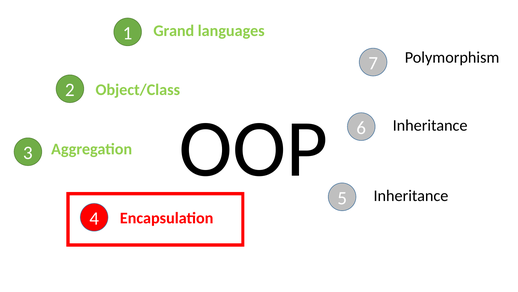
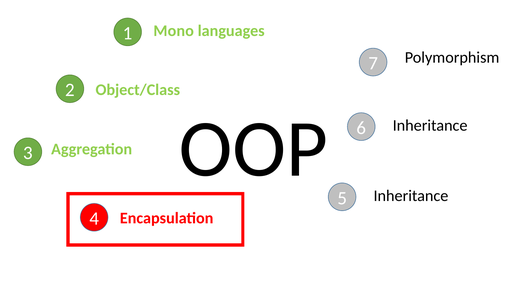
Grand: Grand -> Mono
